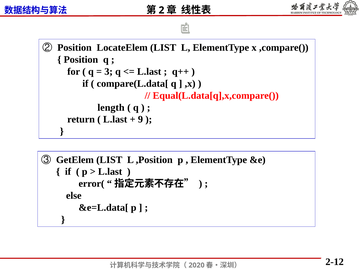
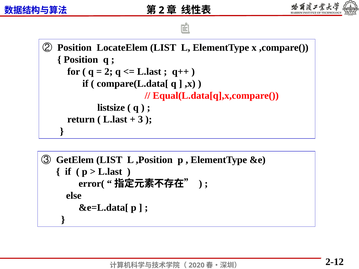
3 at (109, 72): 3 -> 2
length: length -> listsize
9: 9 -> 3
